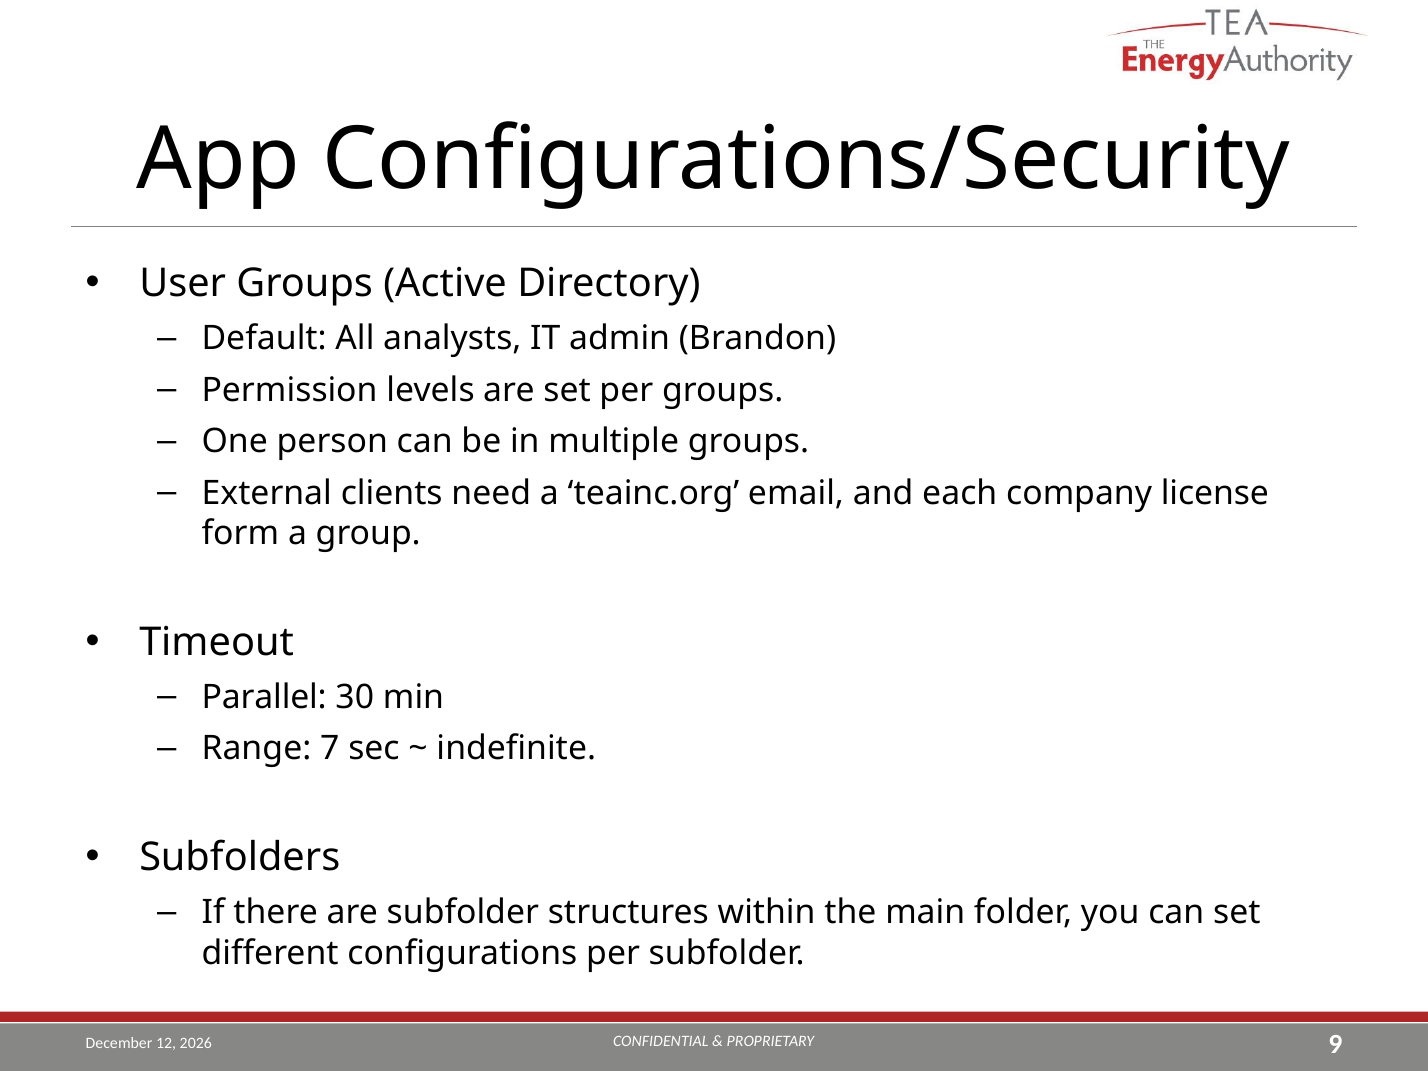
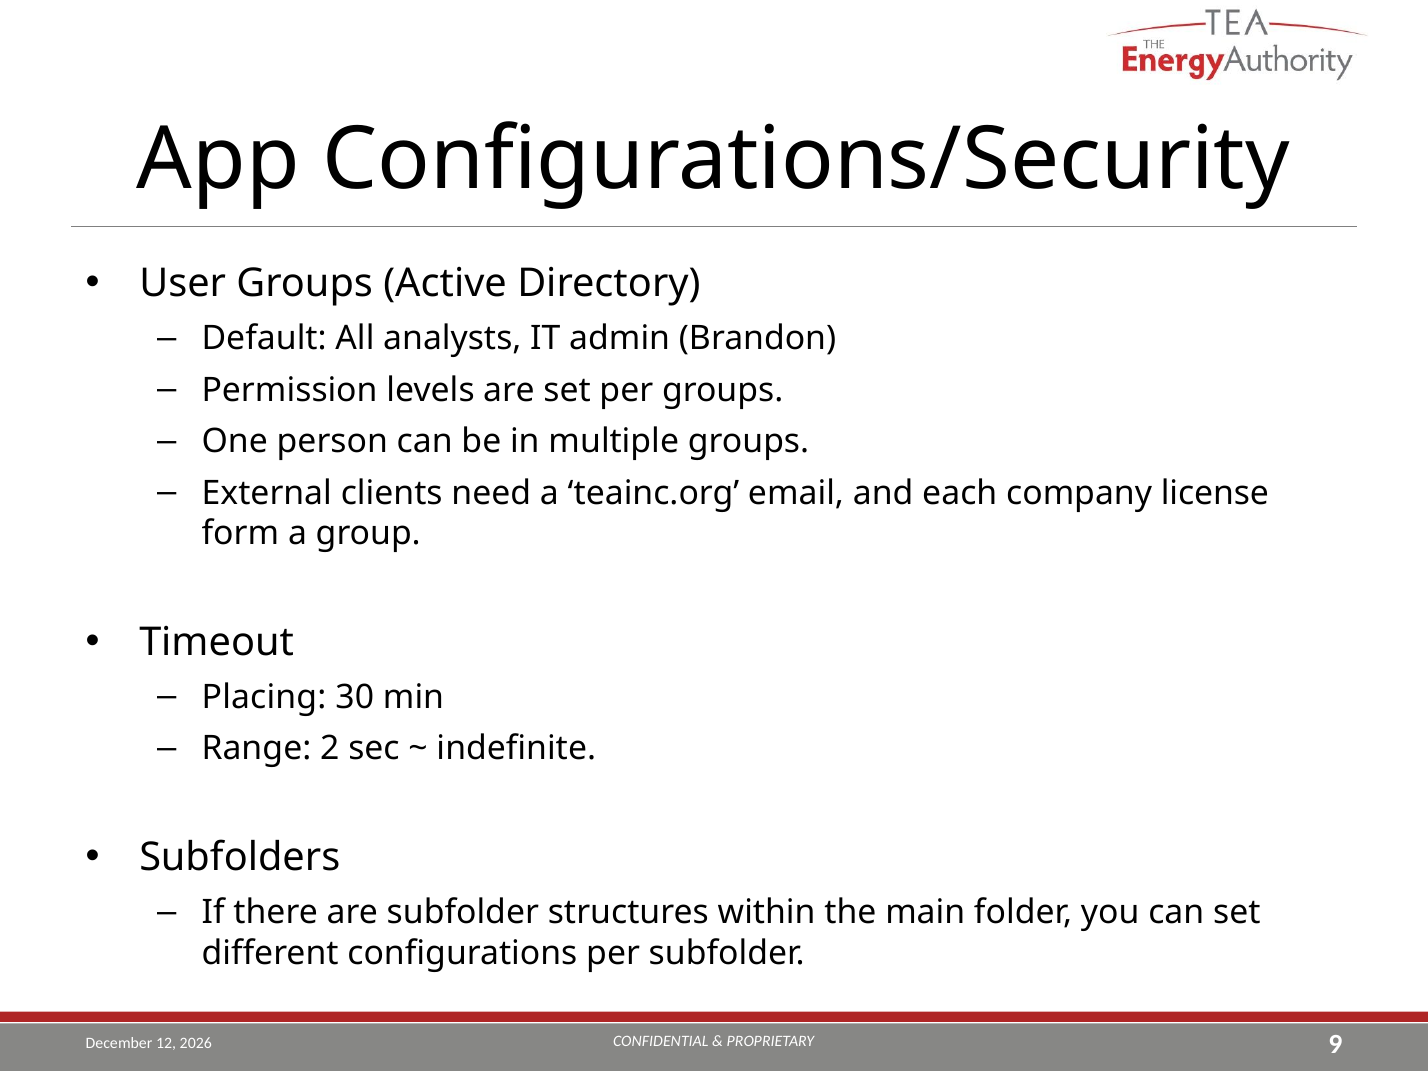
Parallel: Parallel -> Placing
7: 7 -> 2
